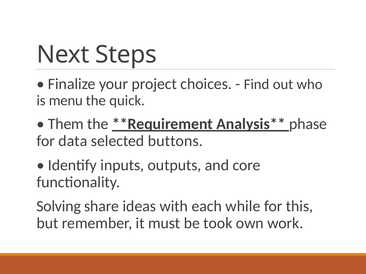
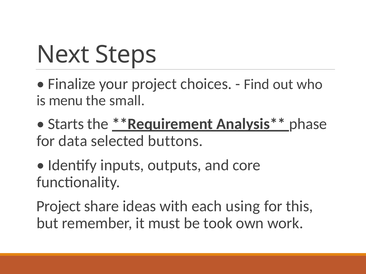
quick: quick -> small
Them: Them -> Starts
Solving at (59, 207): Solving -> Project
while: while -> using
